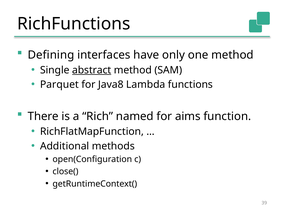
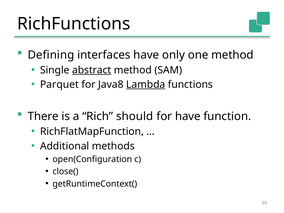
Lambda underline: none -> present
named: named -> should
for aims: aims -> have
